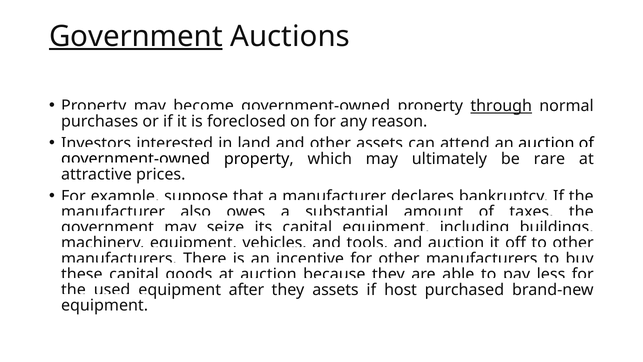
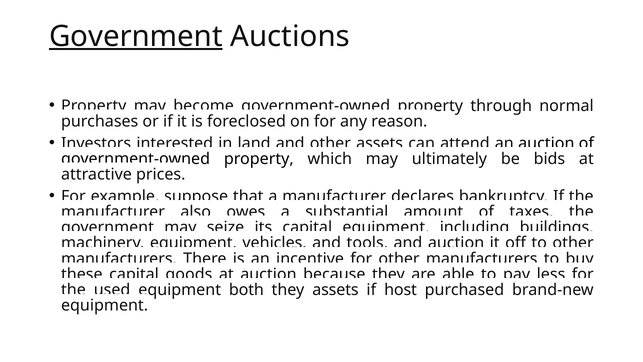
through underline: present -> none
rare: rare -> bids
after: after -> both
